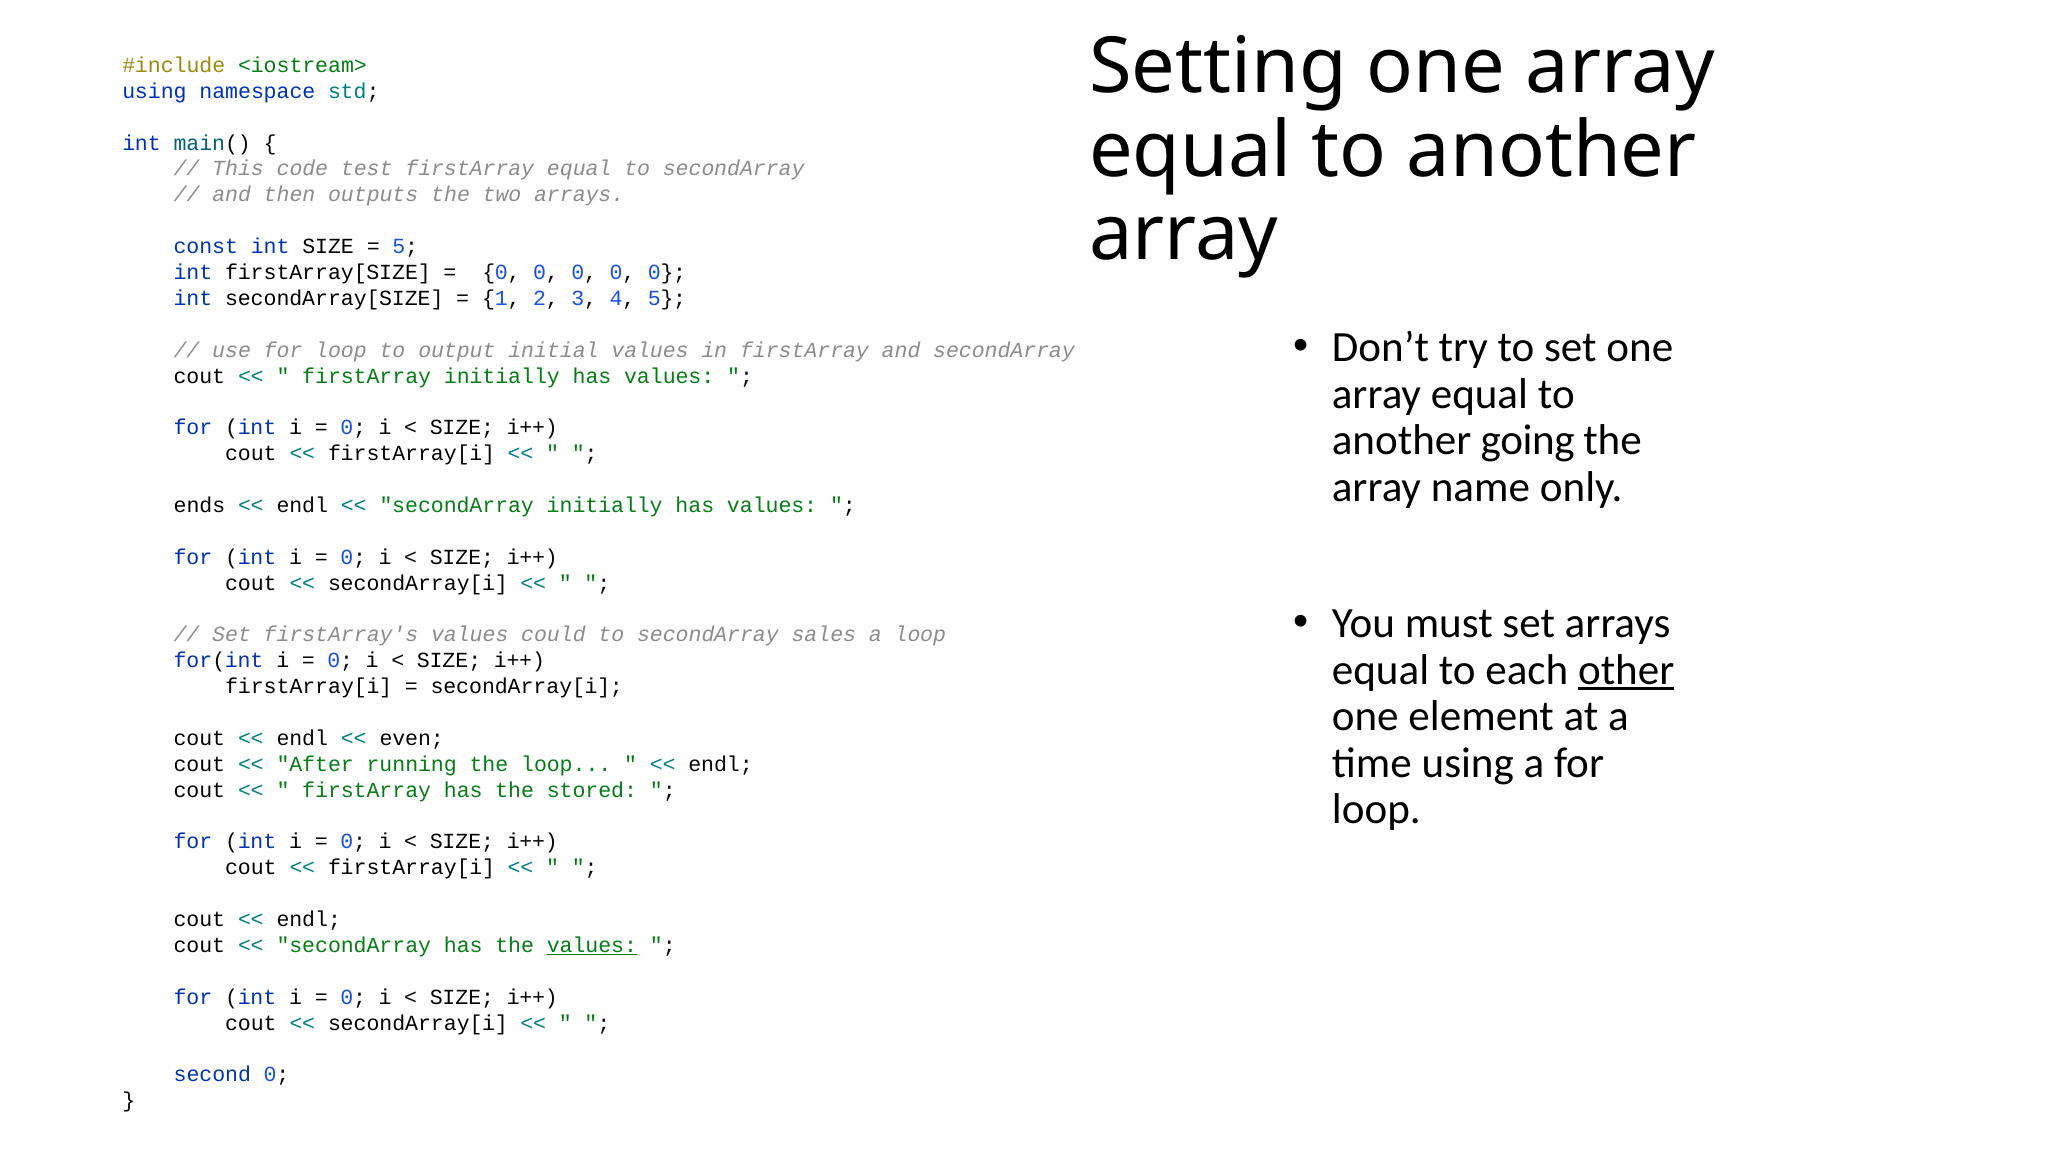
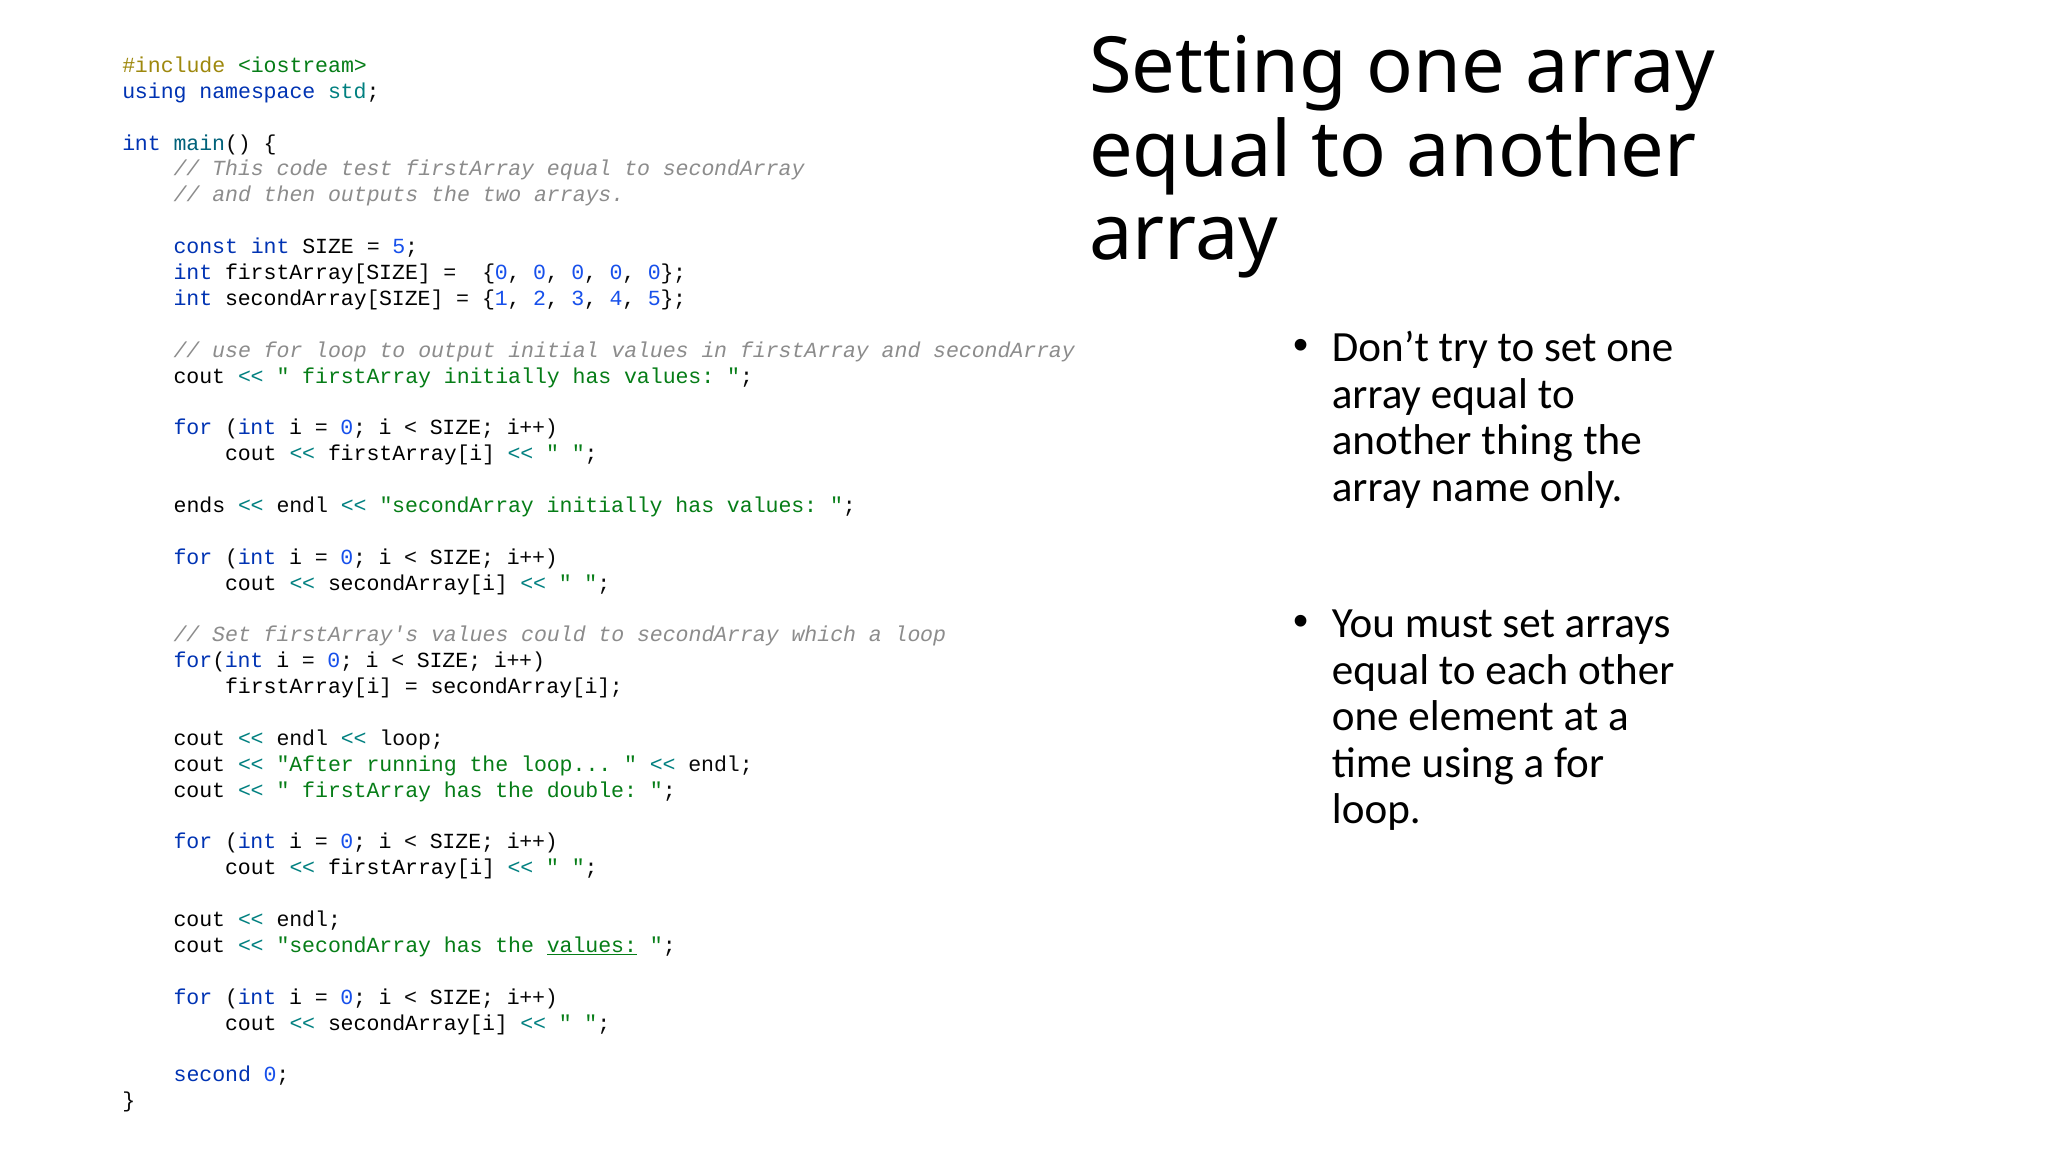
going: going -> thing
sales: sales -> which
other underline: present -> none
even at (412, 738): even -> loop
stored: stored -> double
